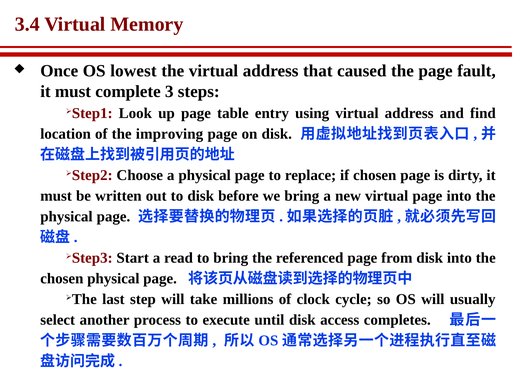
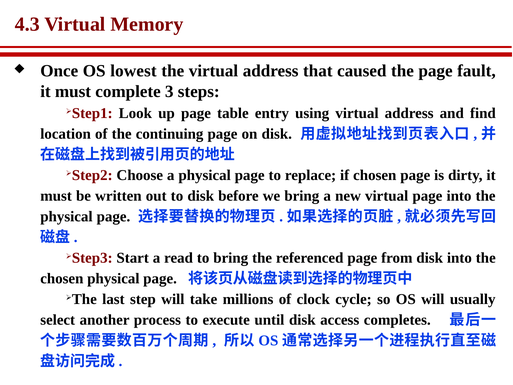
3.4: 3.4 -> 4.3
improving: improving -> continuing
